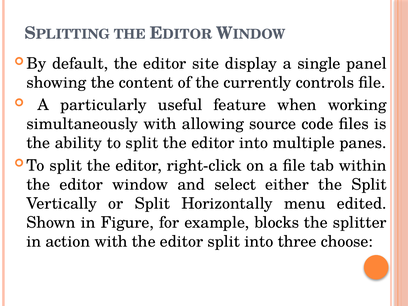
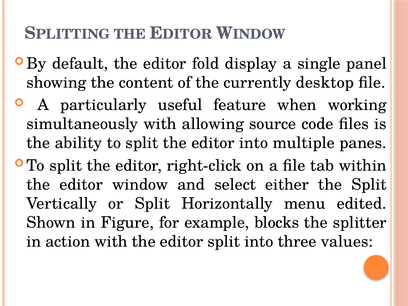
site: site -> fold
controls: controls -> desktop
choose: choose -> values
